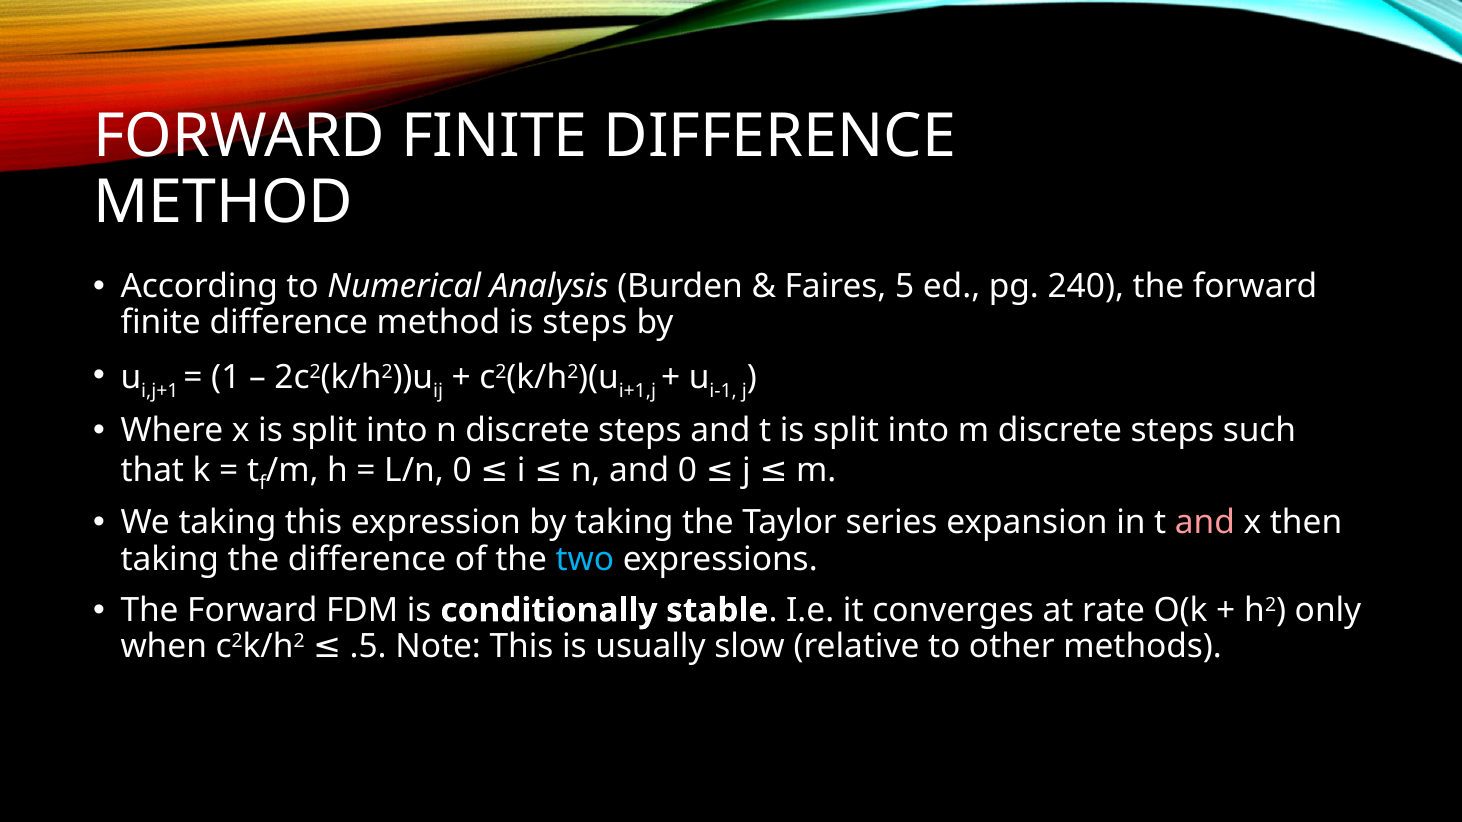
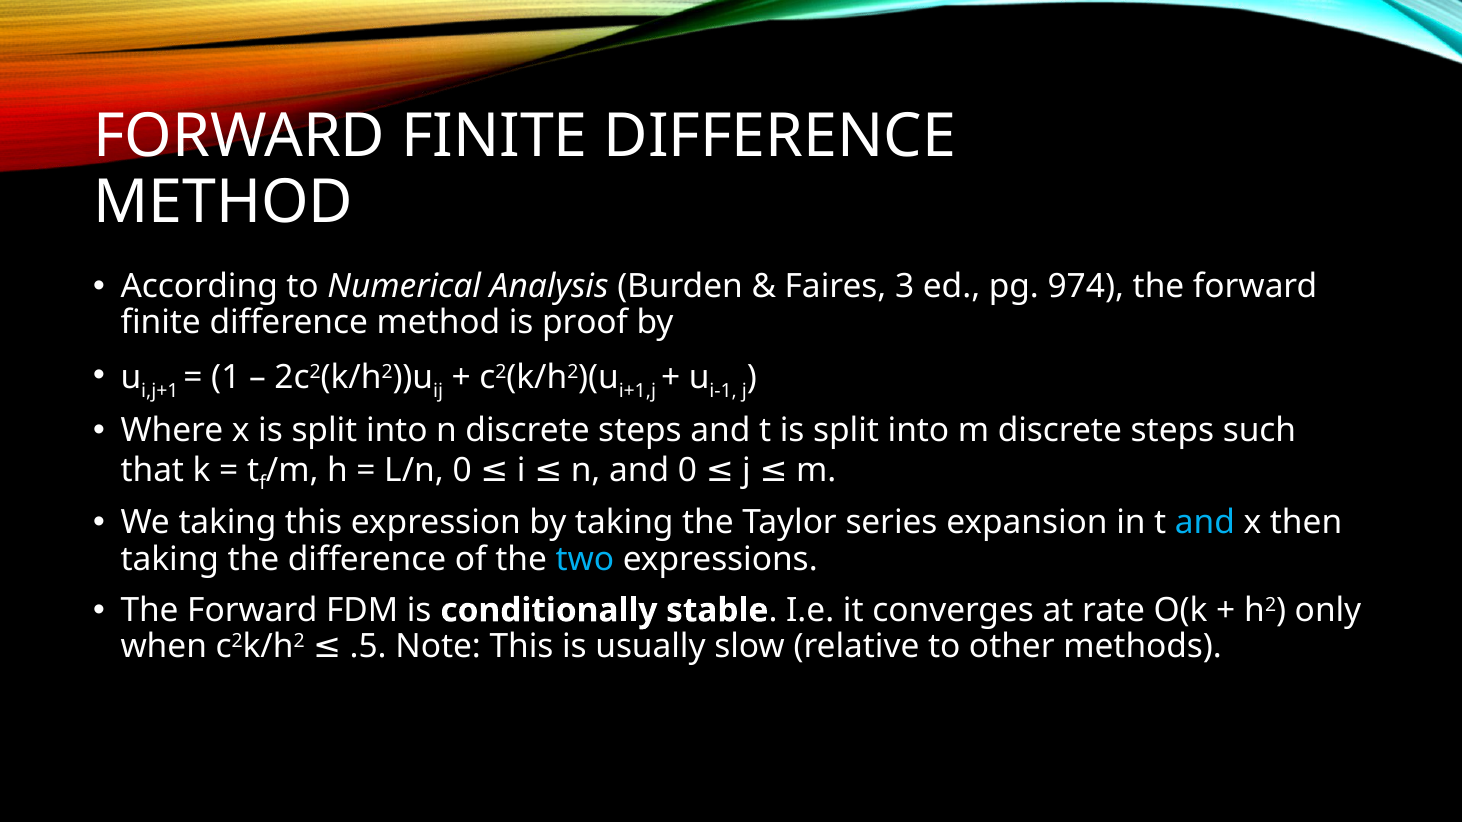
5: 5 -> 3
240: 240 -> 974
is steps: steps -> proof
and at (1205, 523) colour: pink -> light blue
